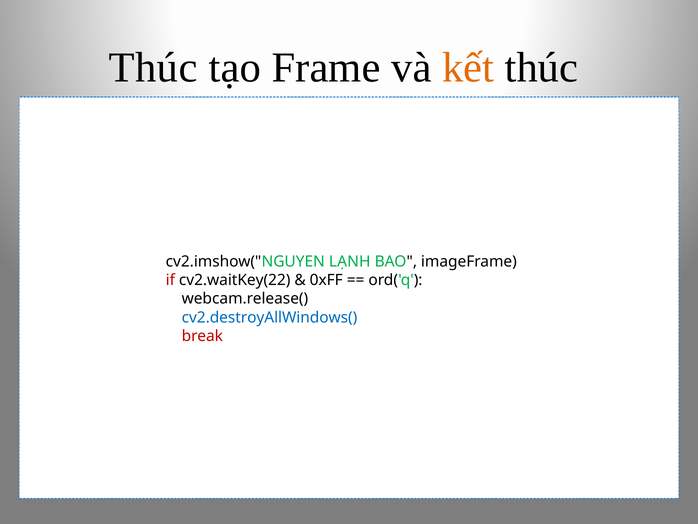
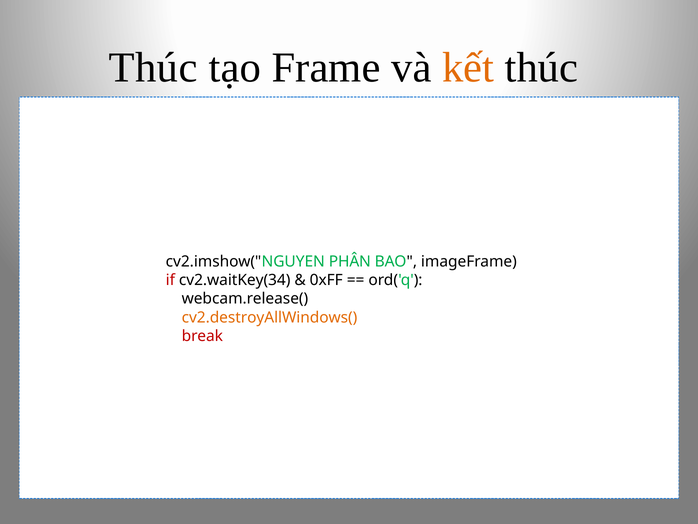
LẠNH: LẠNH -> PHÂN
cv2.waitKey(22: cv2.waitKey(22 -> cv2.waitKey(34
cv2.destroyAllWindows( colour: blue -> orange
